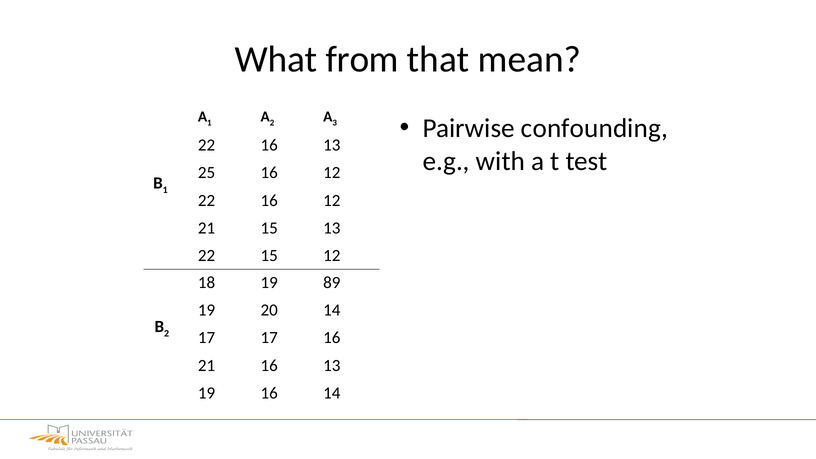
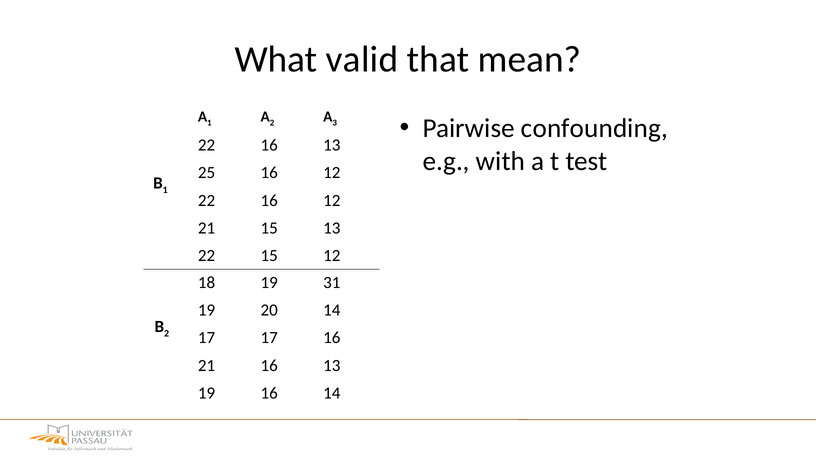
from: from -> valid
89: 89 -> 31
